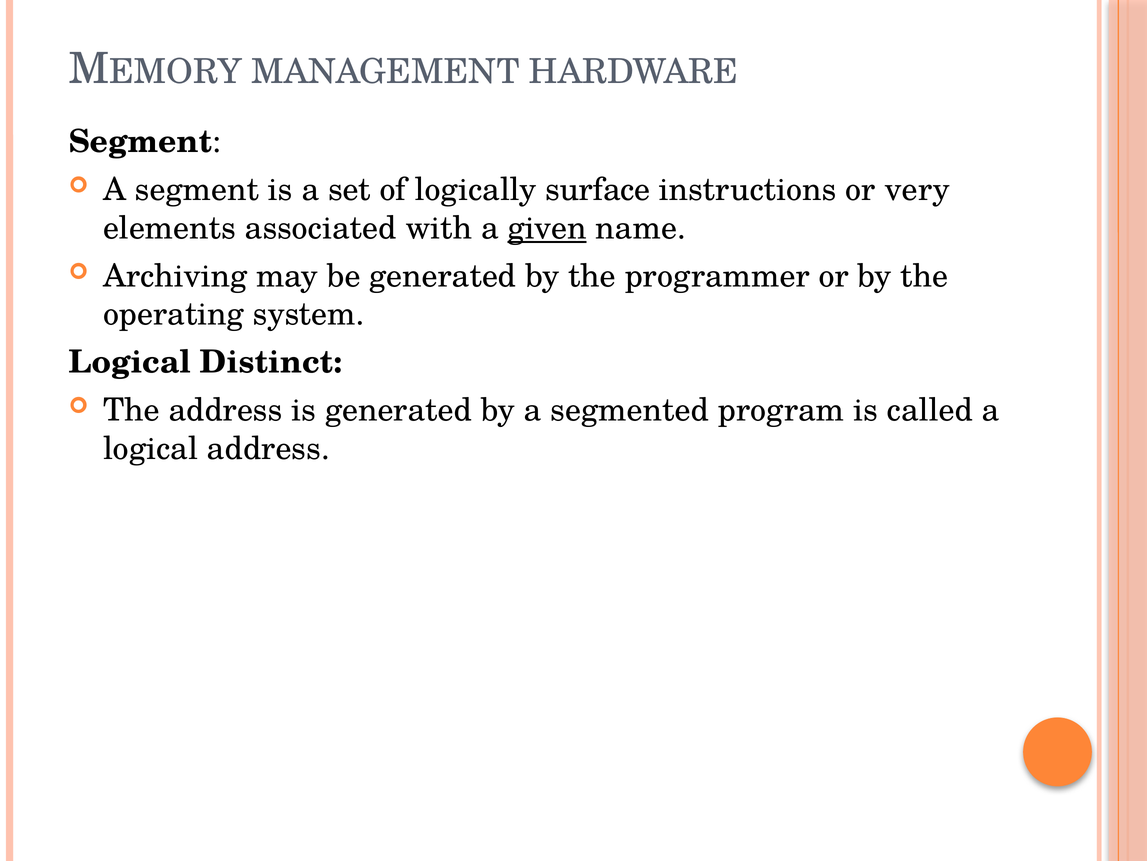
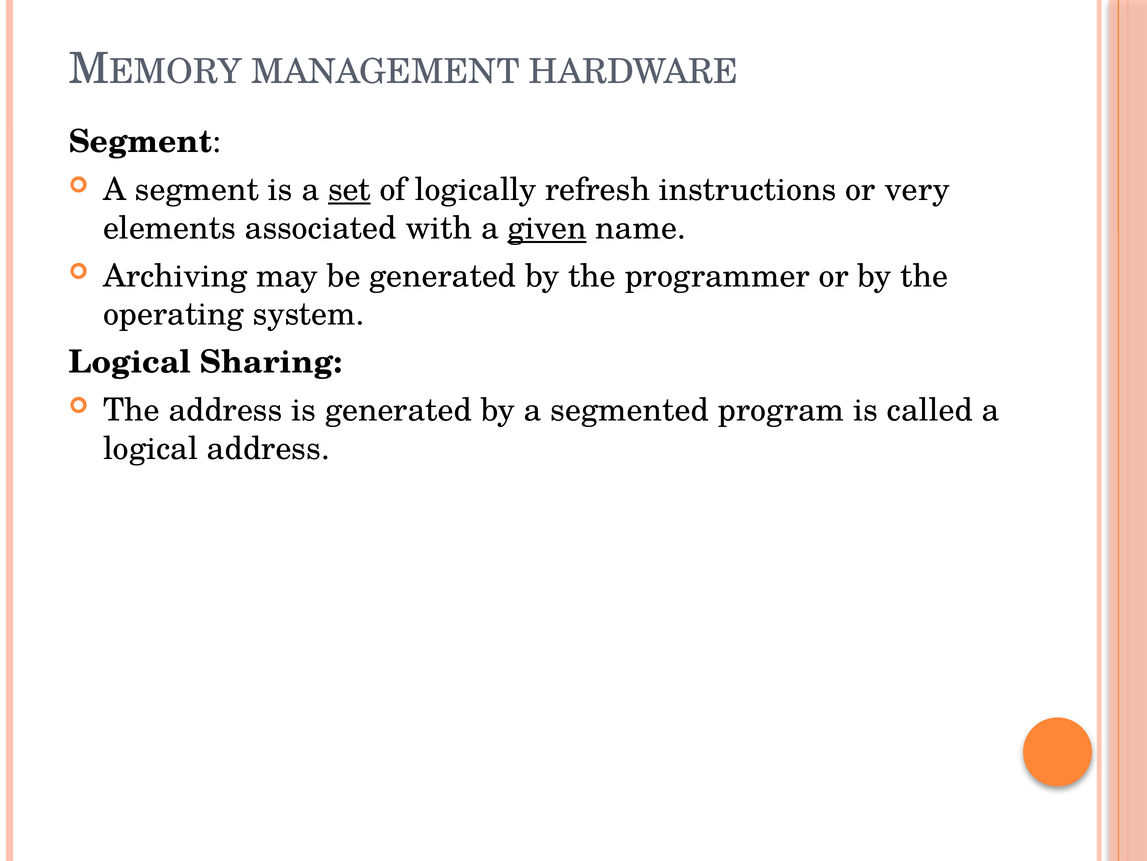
set underline: none -> present
surface: surface -> refresh
Distinct: Distinct -> Sharing
